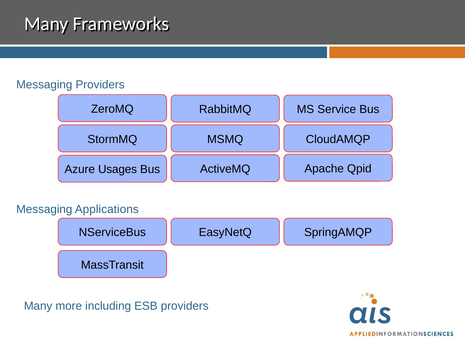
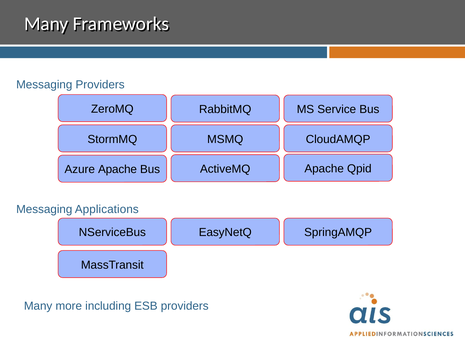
Azure Usages: Usages -> Apache
